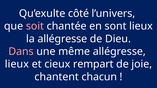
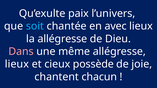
côté: côté -> paix
soit colour: pink -> light blue
sont: sont -> avec
rempart: rempart -> possède
